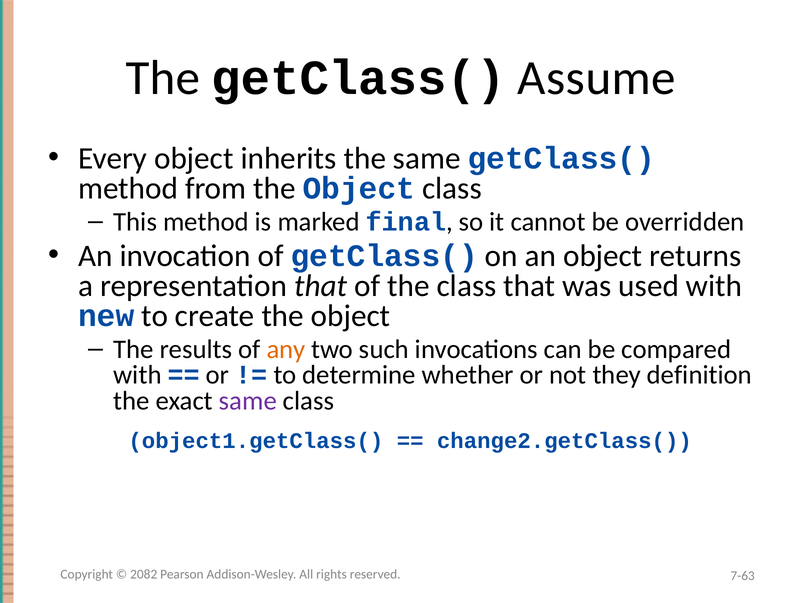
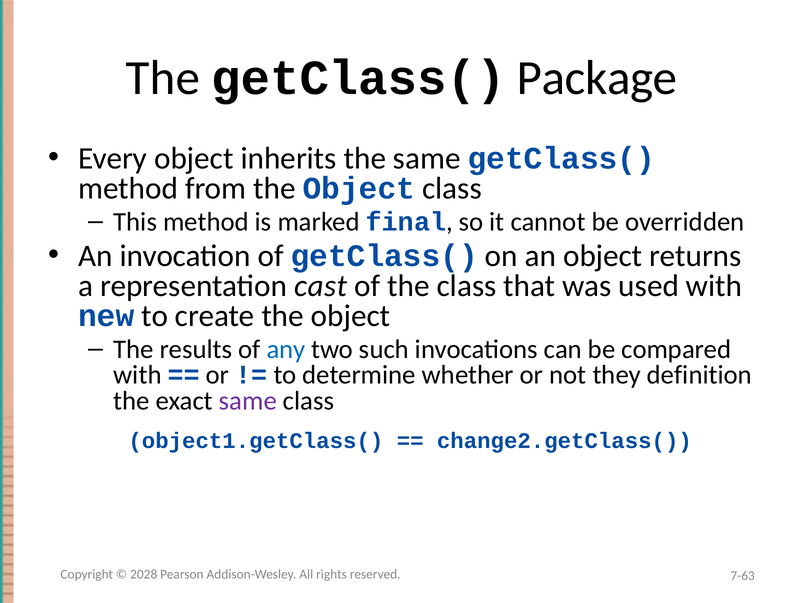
Assume: Assume -> Package
representation that: that -> cast
any colour: orange -> blue
2082: 2082 -> 2028
